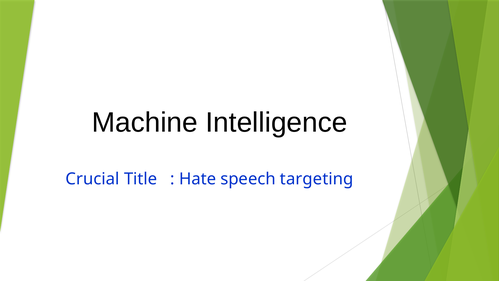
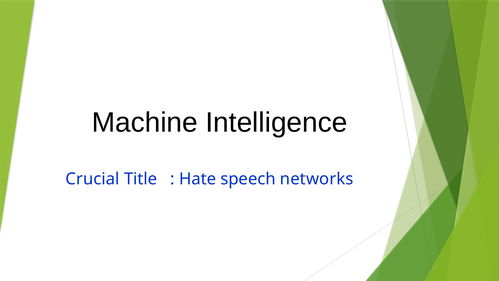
targeting: targeting -> networks
